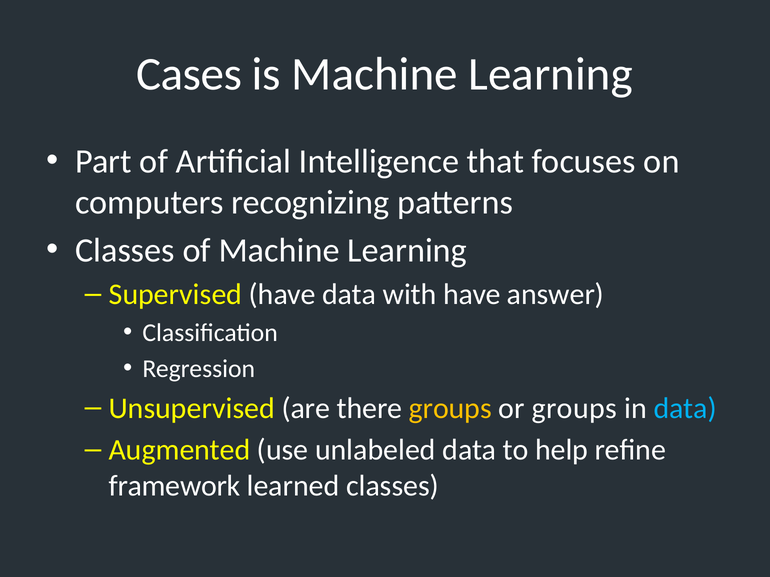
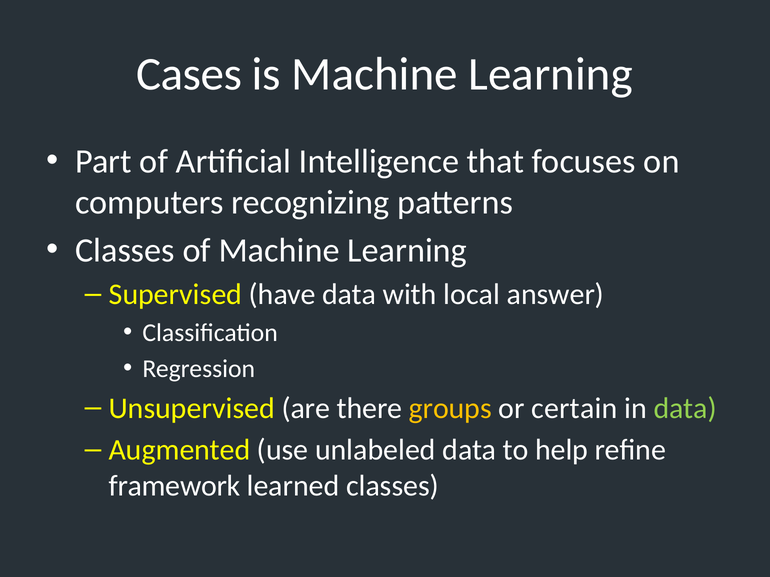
with have: have -> local
or groups: groups -> certain
data at (685, 408) colour: light blue -> light green
